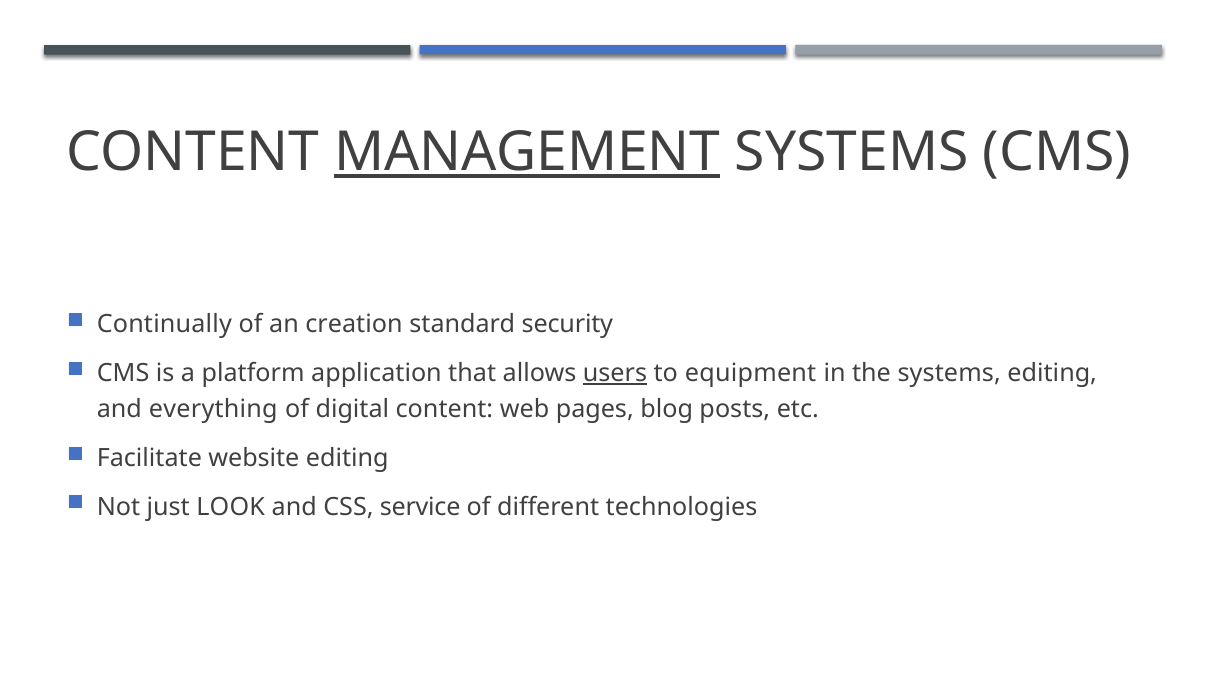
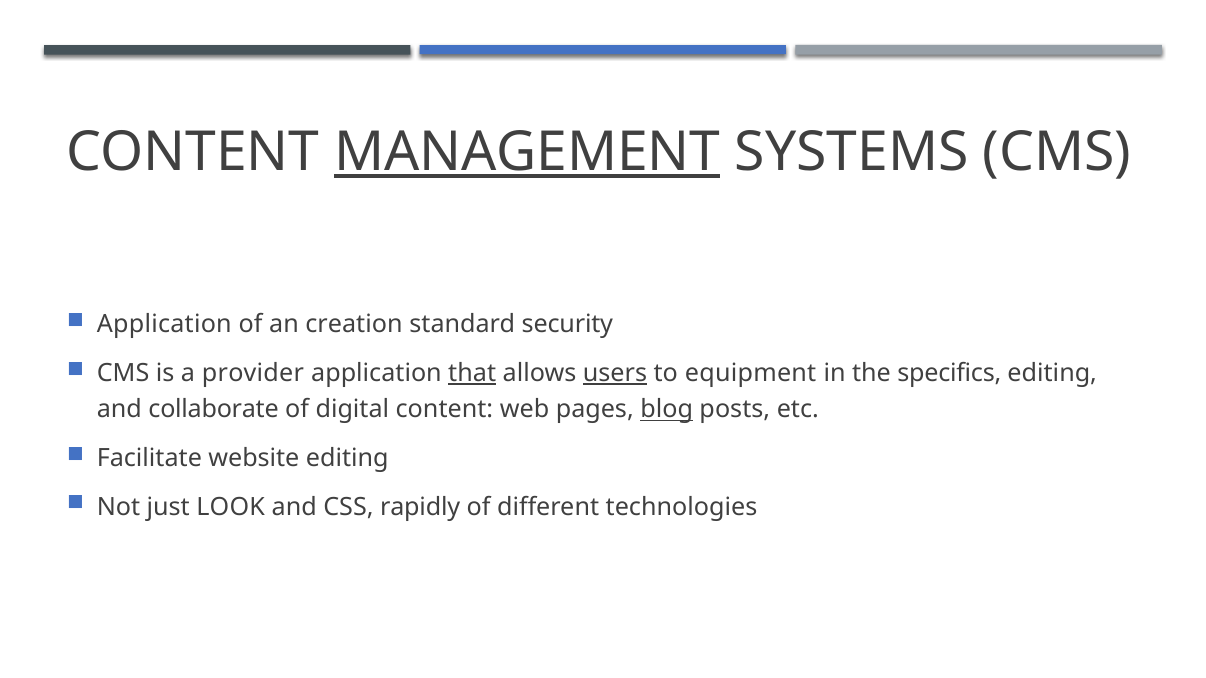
Continually at (164, 325): Continually -> Application
platform: platform -> provider
that underline: none -> present
the systems: systems -> specifics
everything: everything -> collaborate
blog underline: none -> present
service: service -> rapidly
